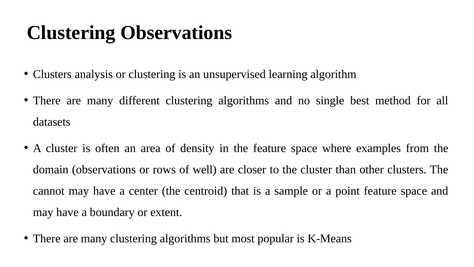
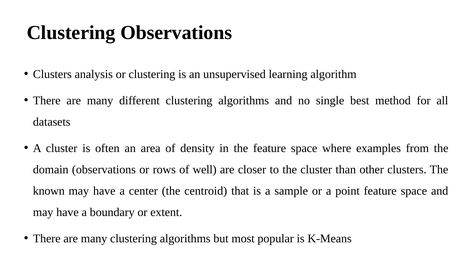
cannot: cannot -> known
